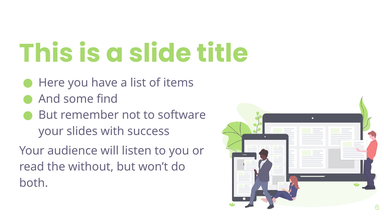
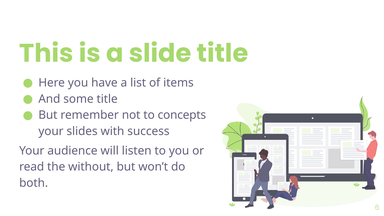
some find: find -> title
software: software -> concepts
